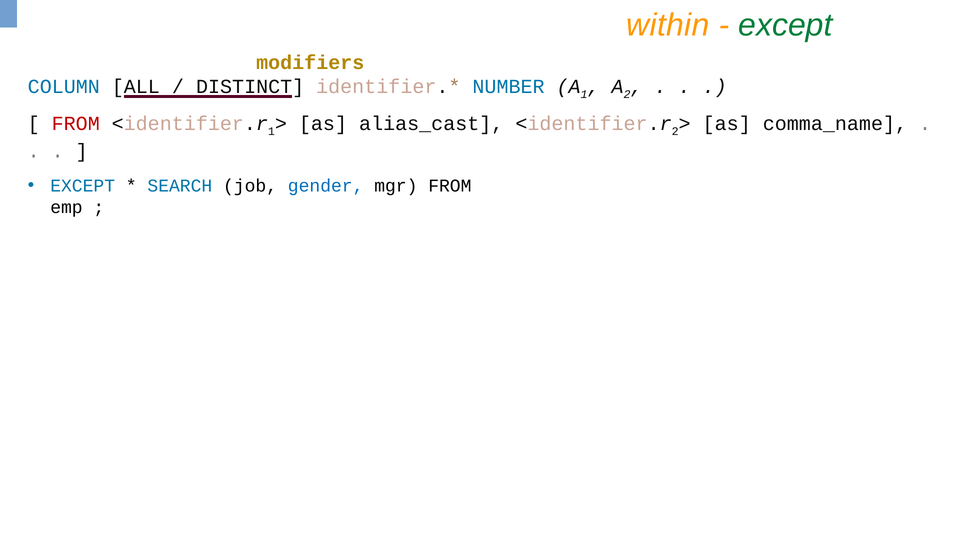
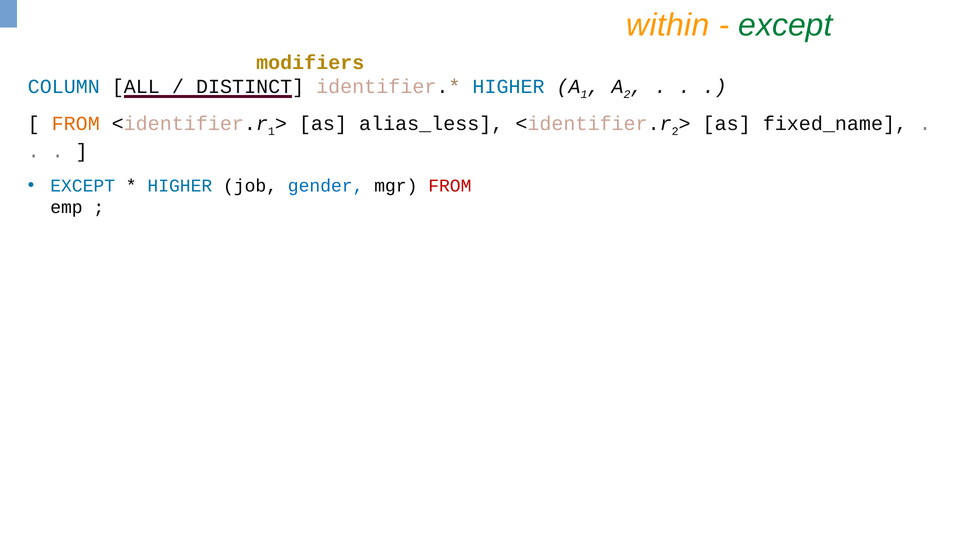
NUMBER at (509, 87): NUMBER -> HIGHER
FROM at (76, 124) colour: red -> orange
alias_cast: alias_cast -> alias_less
comma_name: comma_name -> fixed_name
SEARCH at (180, 186): SEARCH -> HIGHER
FROM at (450, 186) colour: black -> red
